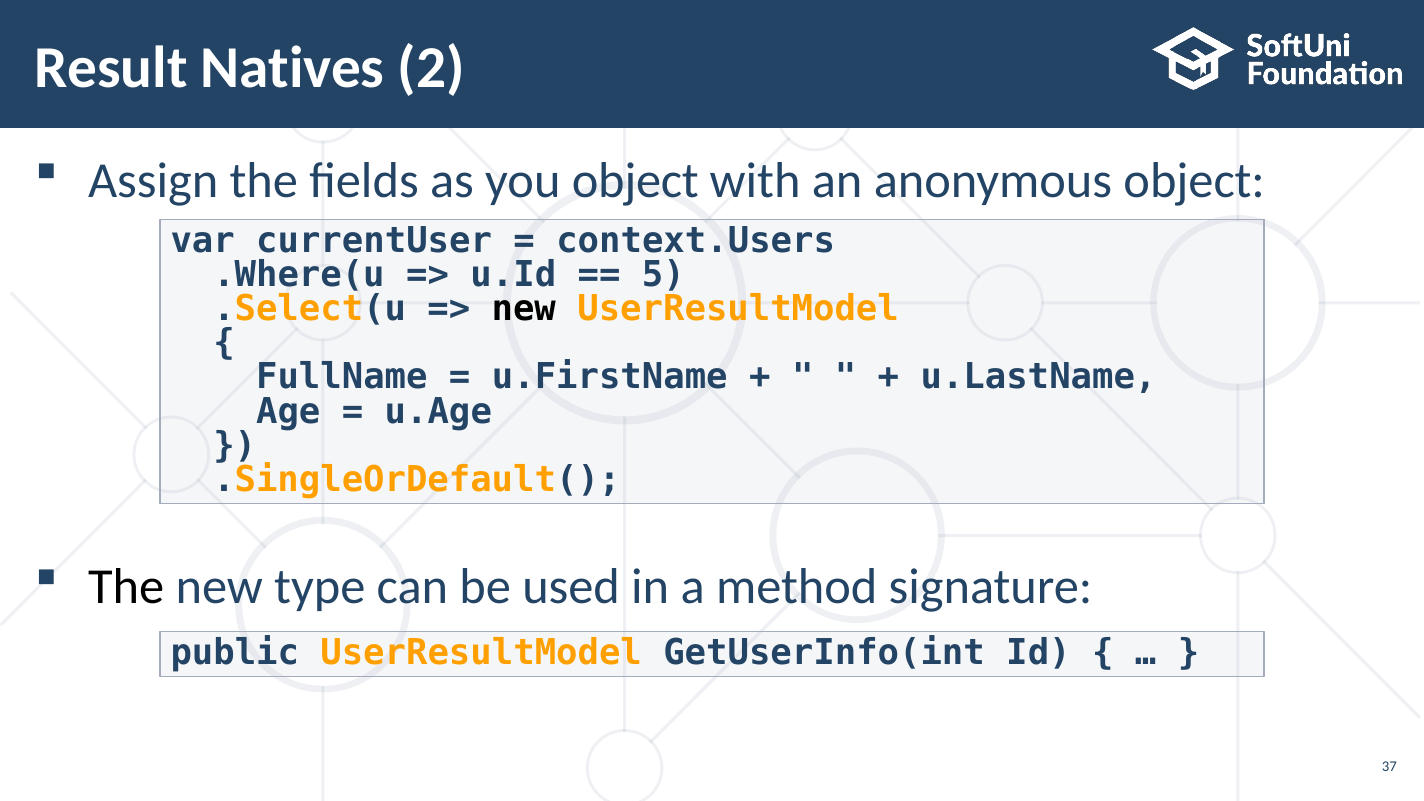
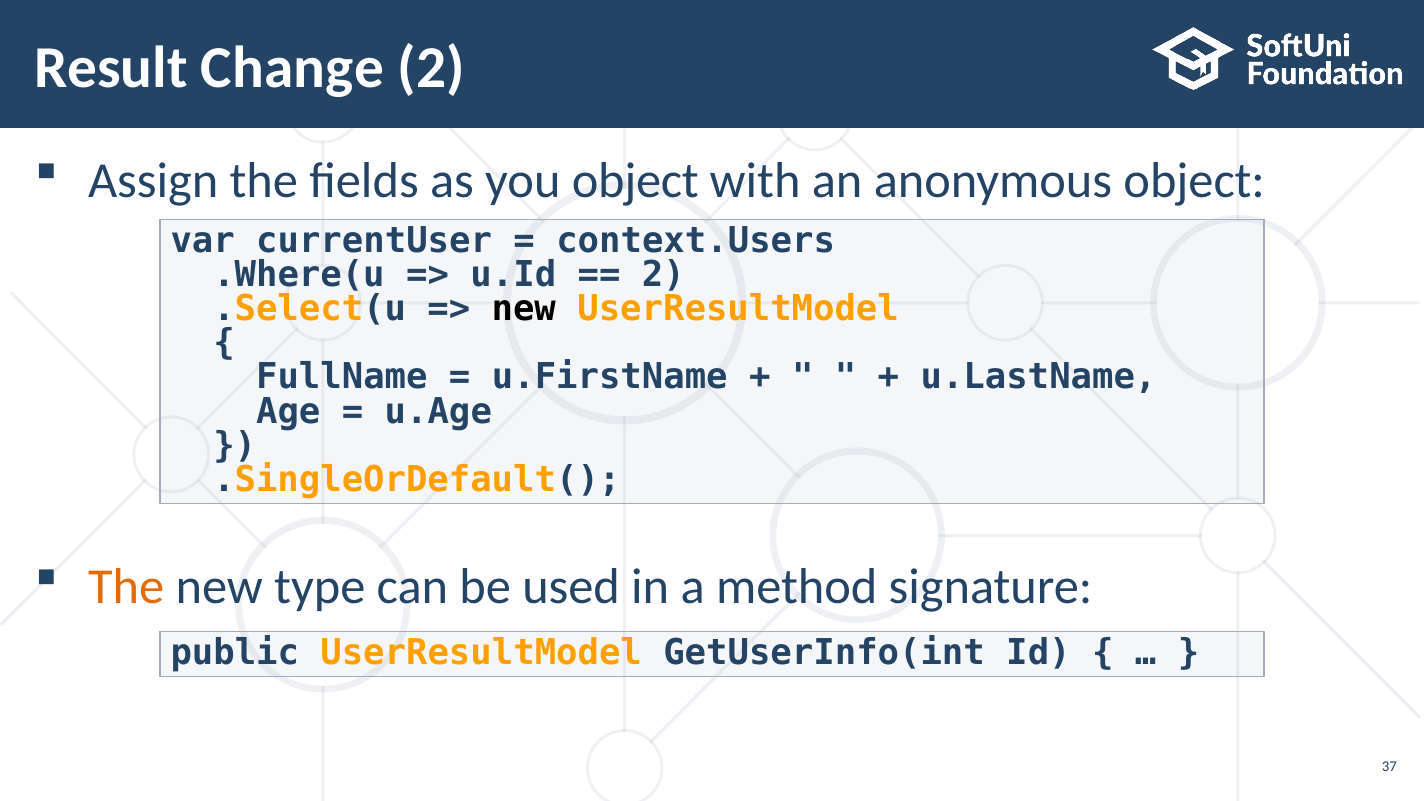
Natives: Natives -> Change
5 at (663, 275): 5 -> 2
The at (126, 587) colour: black -> orange
